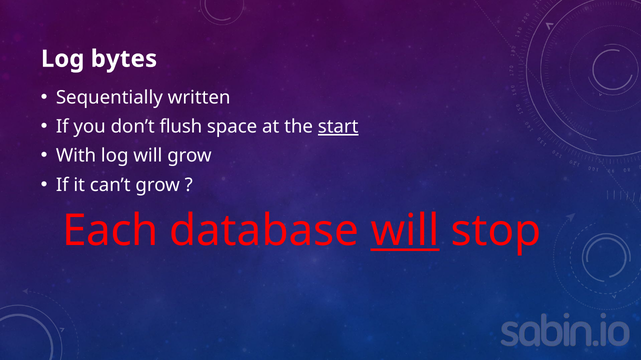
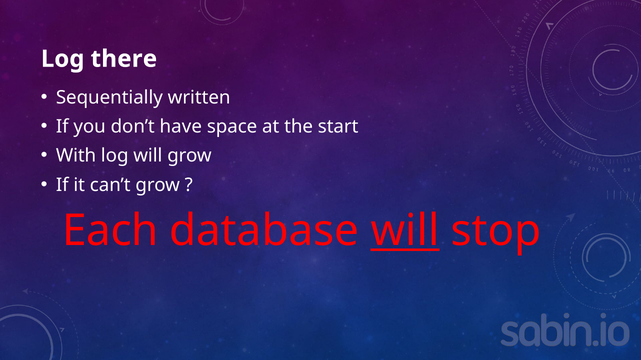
bytes: bytes -> there
flush: flush -> have
start underline: present -> none
